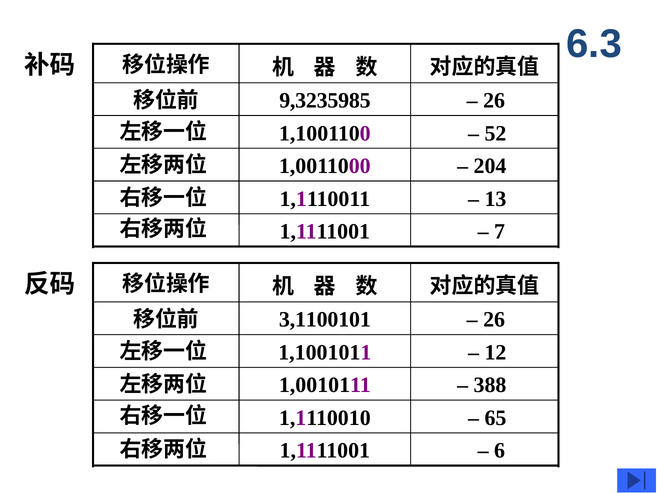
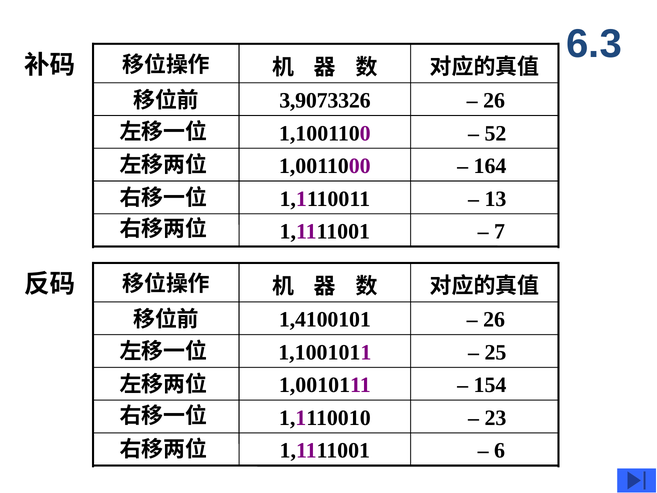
9,3235985: 9,3235985 -> 3,9073326
204: 204 -> 164
3,1100101: 3,1100101 -> 1,4100101
12: 12 -> 25
388: 388 -> 154
65: 65 -> 23
